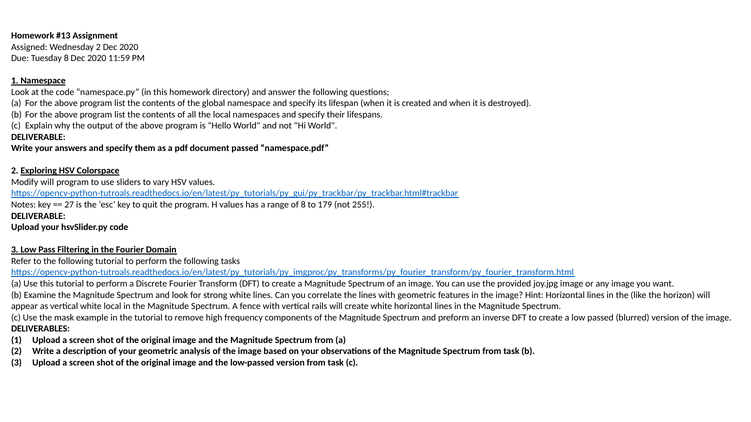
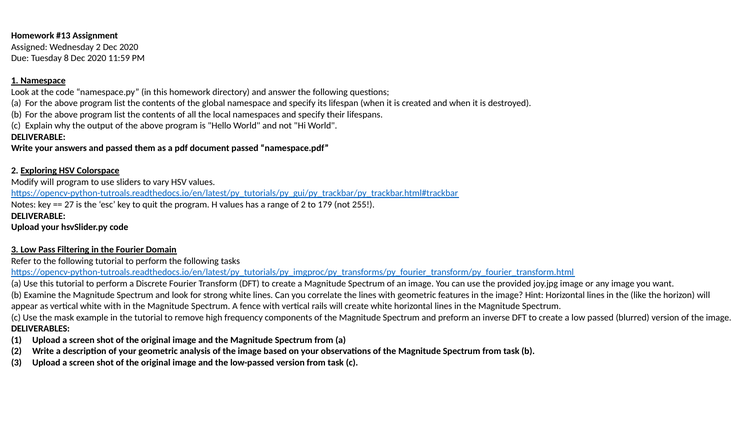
answers and specify: specify -> passed
of 8: 8 -> 2
white local: local -> with
